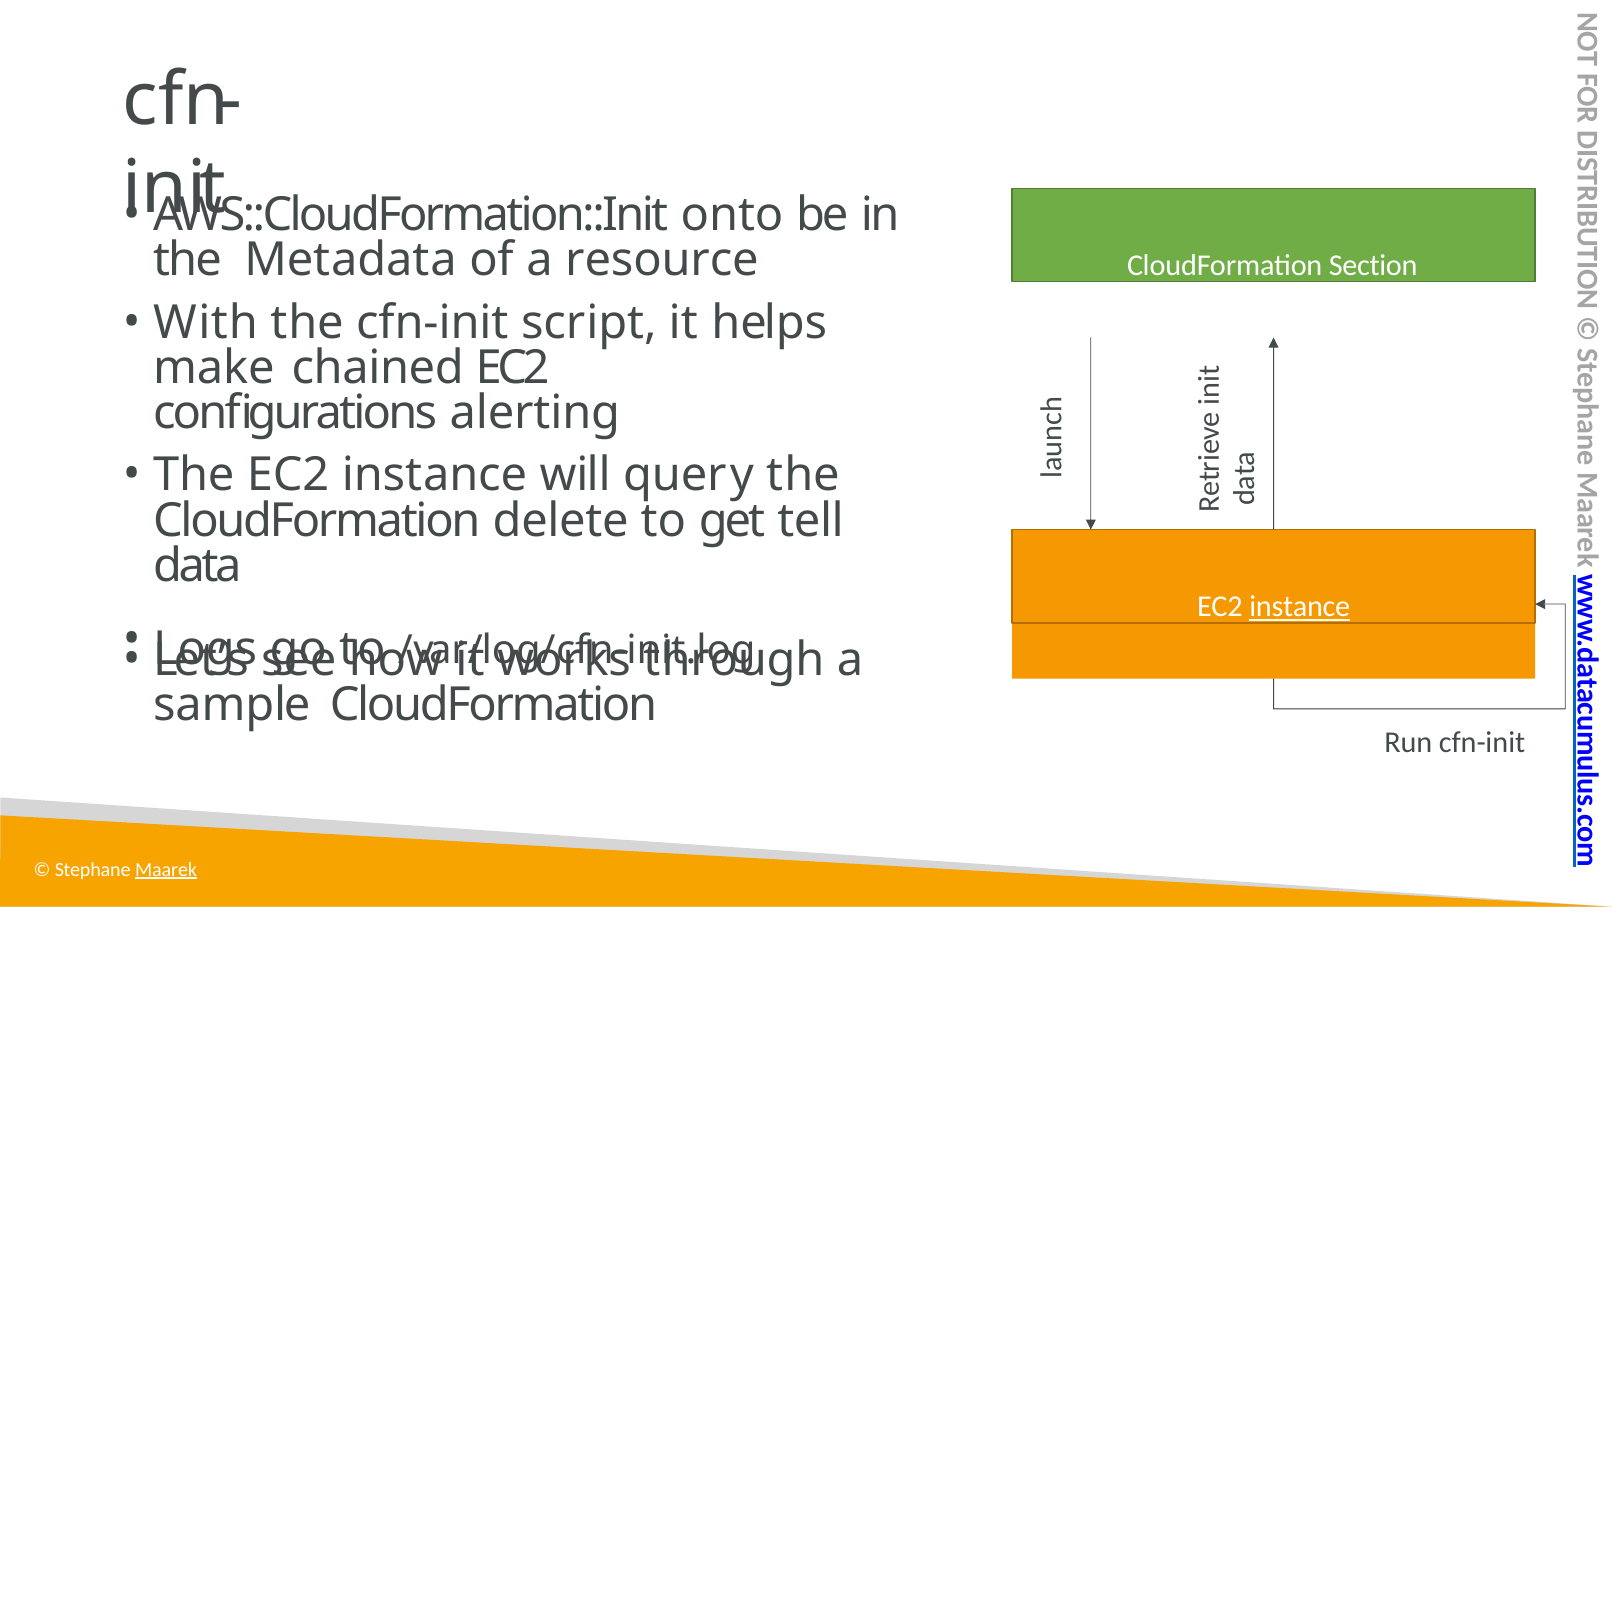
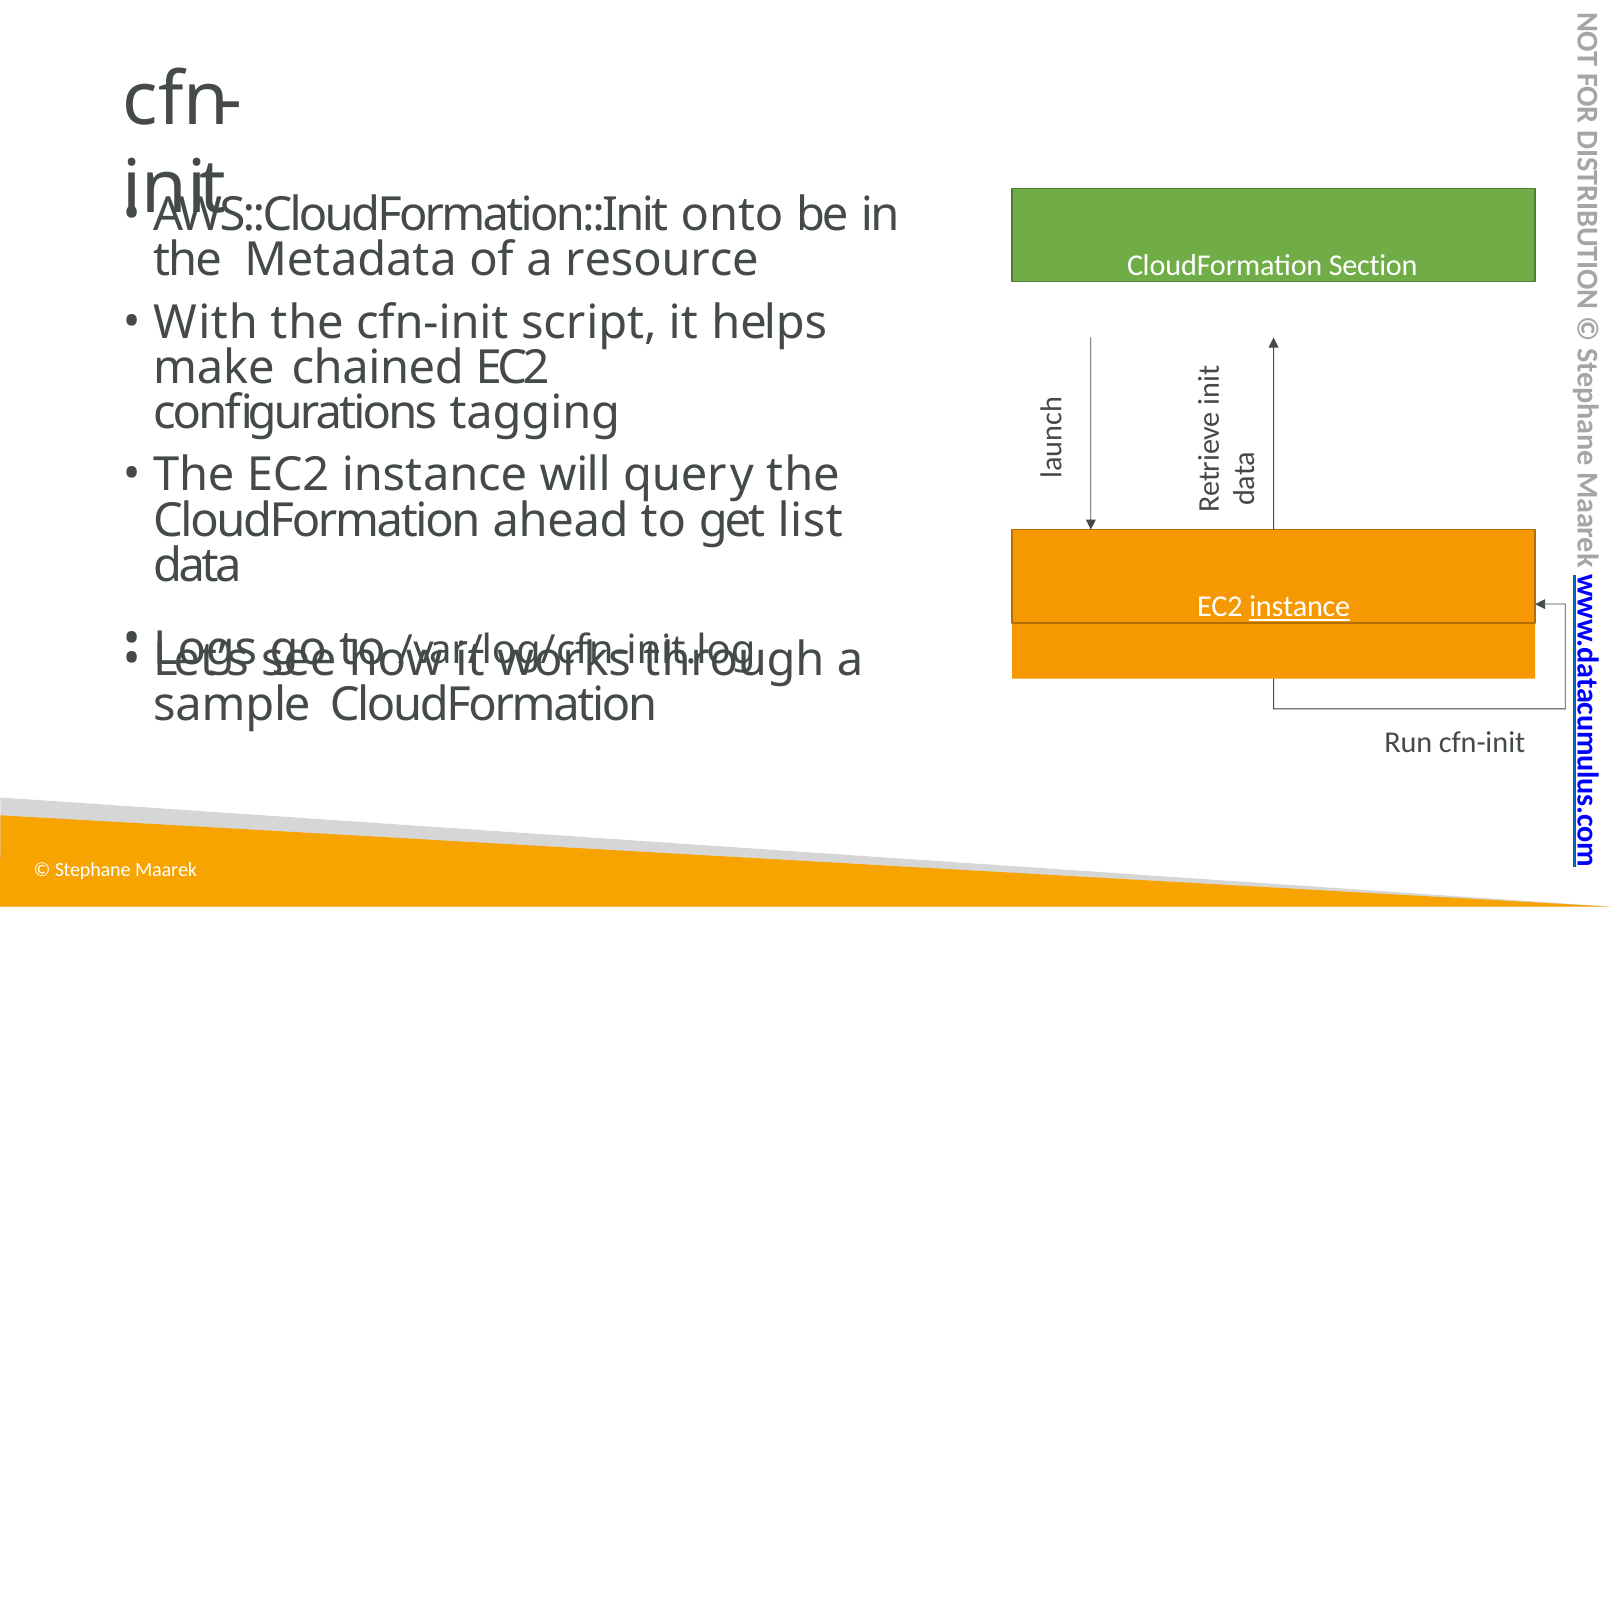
alerting: alerting -> tagging
delete: delete -> ahead
tell: tell -> list
Maarek underline: present -> none
